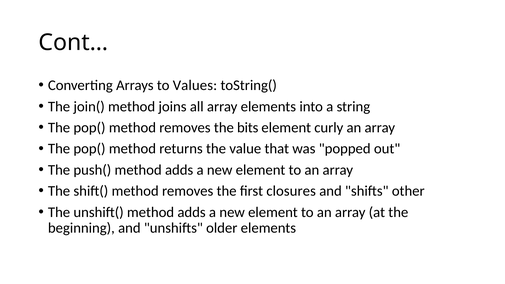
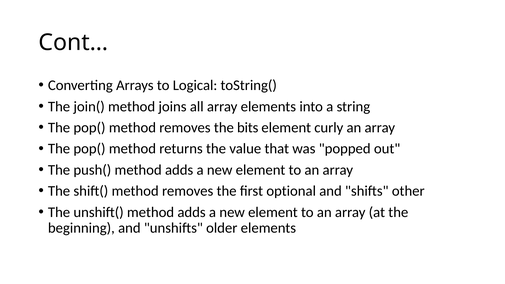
Values: Values -> Logical
closures: closures -> optional
